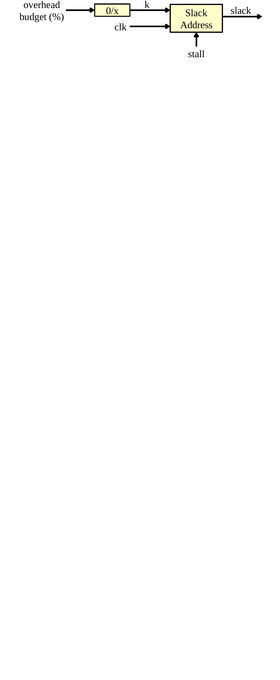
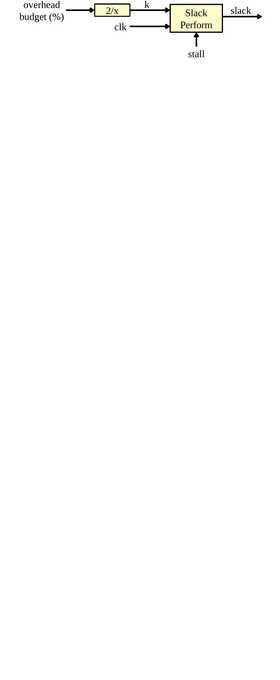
0/x: 0/x -> 2/x
Address: Address -> Perform
